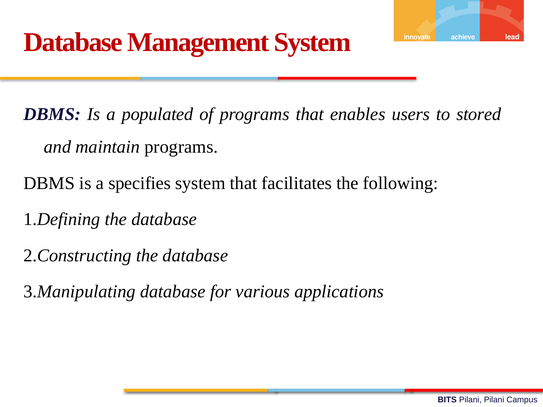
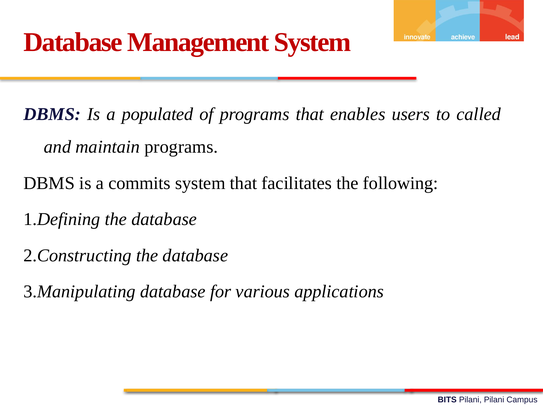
stored: stored -> called
specifies: specifies -> commits
